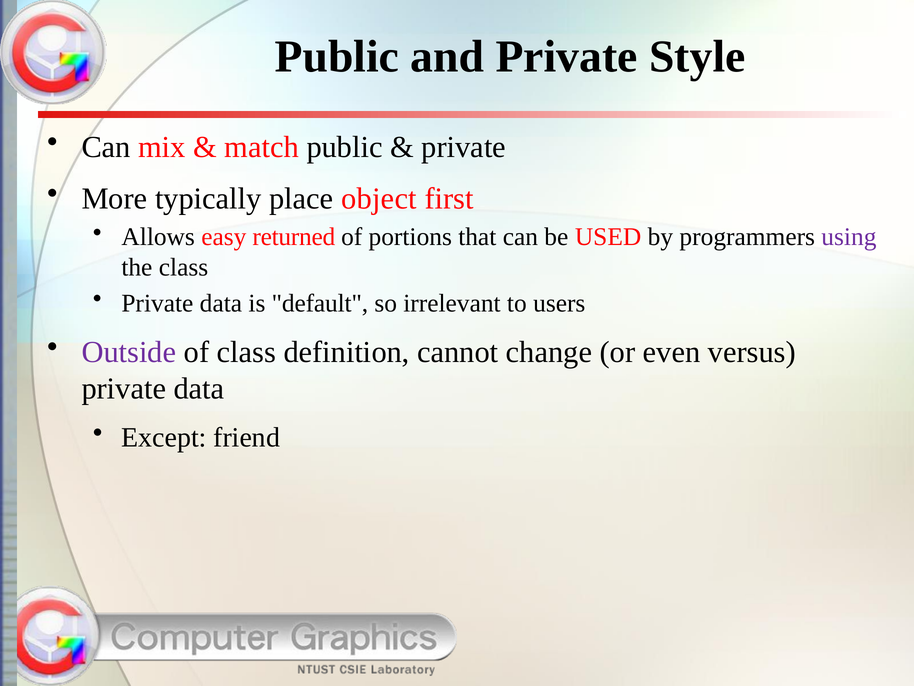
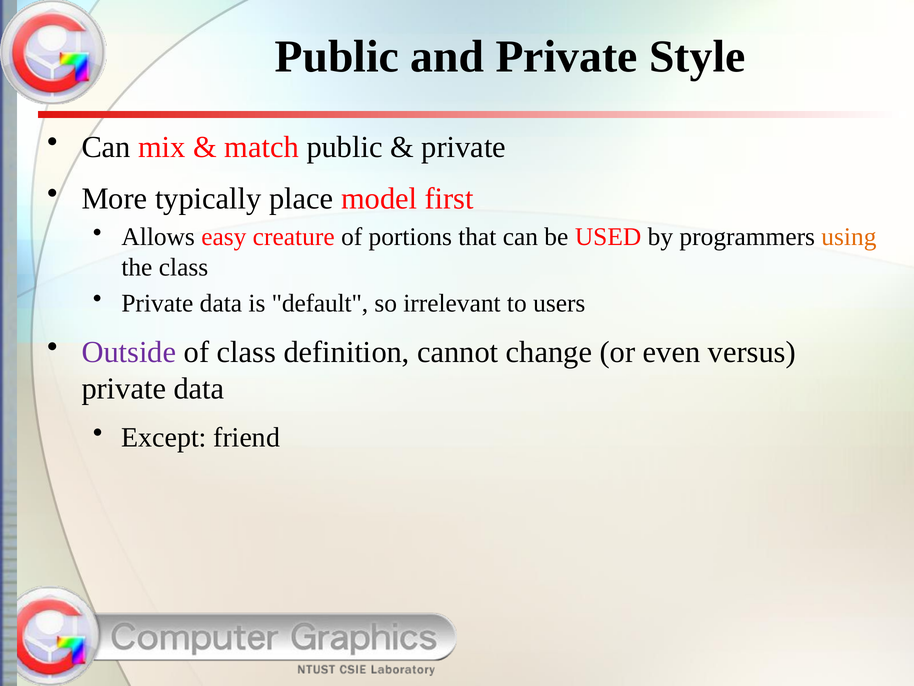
object: object -> model
returned: returned -> creature
using colour: purple -> orange
